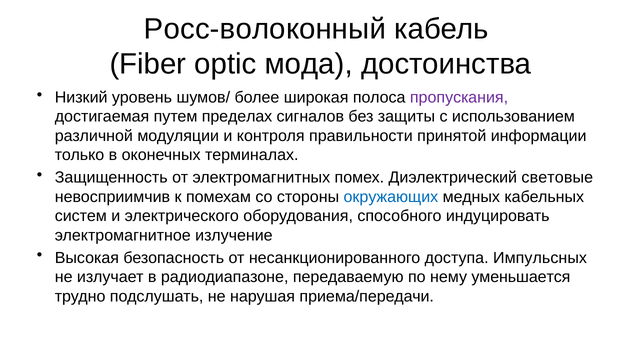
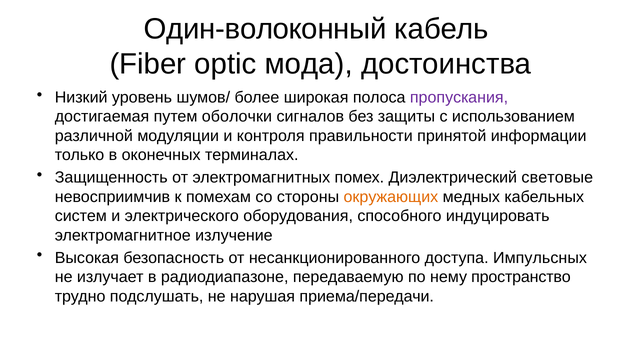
Росс-волоконный: Росс-волоконный -> Один-волоконный
пределах: пределах -> оболочки
окружающих colour: blue -> orange
уменьшается: уменьшается -> пространство
